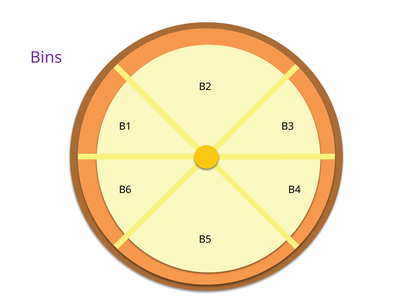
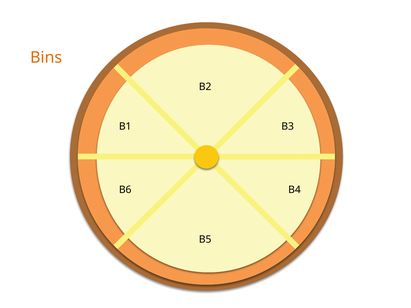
Bins colour: purple -> orange
